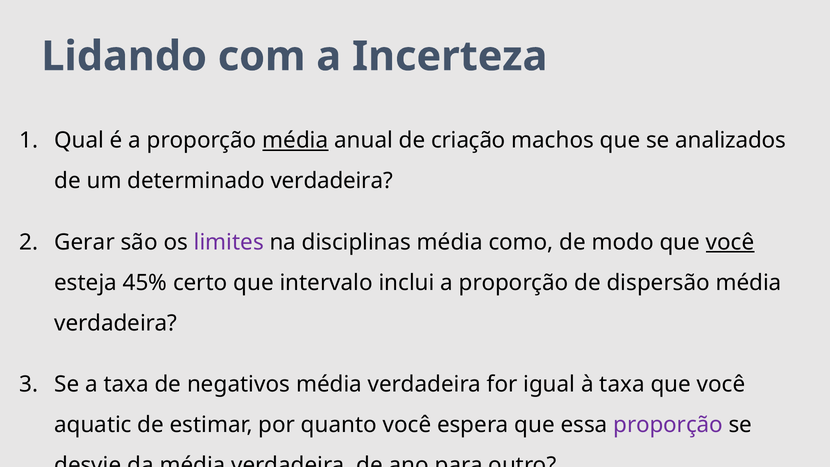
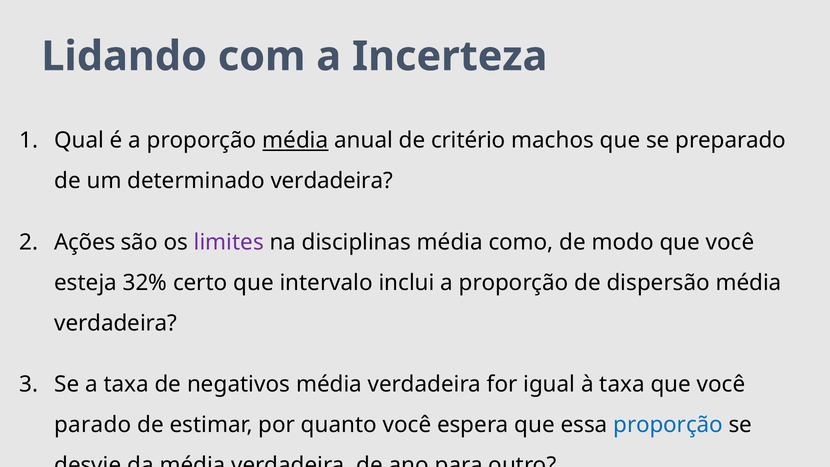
criação: criação -> critério
analizados: analizados -> preparado
Gerar: Gerar -> Ações
você at (730, 242) underline: present -> none
45%: 45% -> 32%
aquatic: aquatic -> parado
proporção at (668, 425) colour: purple -> blue
